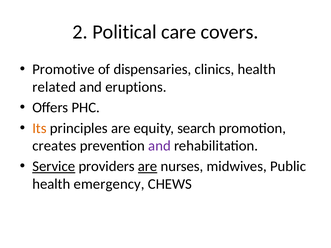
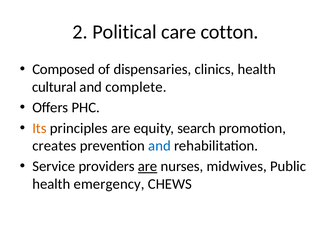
covers: covers -> cotton
Promotive: Promotive -> Composed
related: related -> cultural
eruptions: eruptions -> complete
and at (159, 146) colour: purple -> blue
Service underline: present -> none
